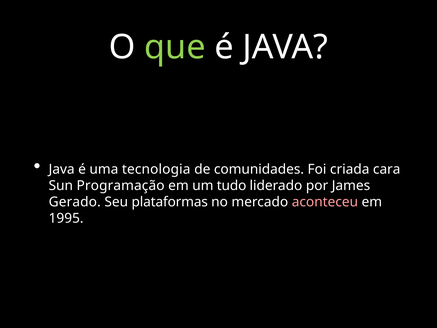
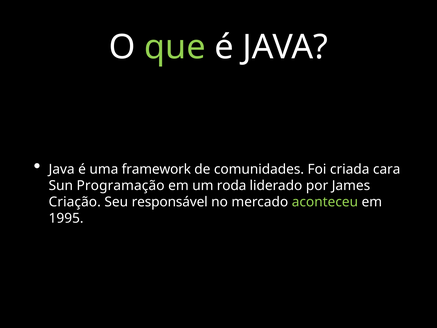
tecnologia: tecnologia -> framework
tudo: tudo -> roda
Gerado: Gerado -> Criação
plataformas: plataformas -> responsável
aconteceu colour: pink -> light green
